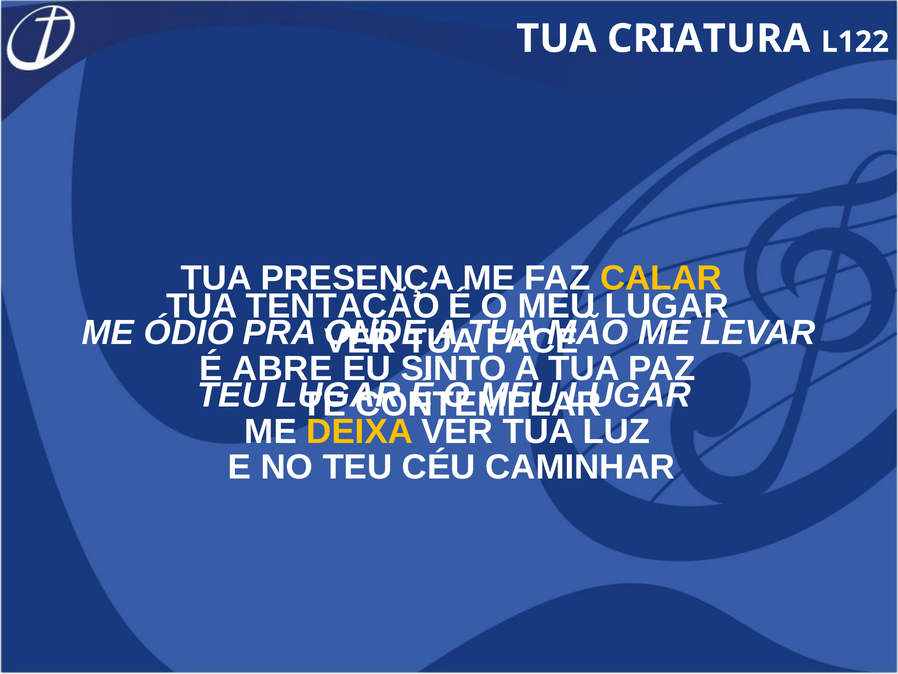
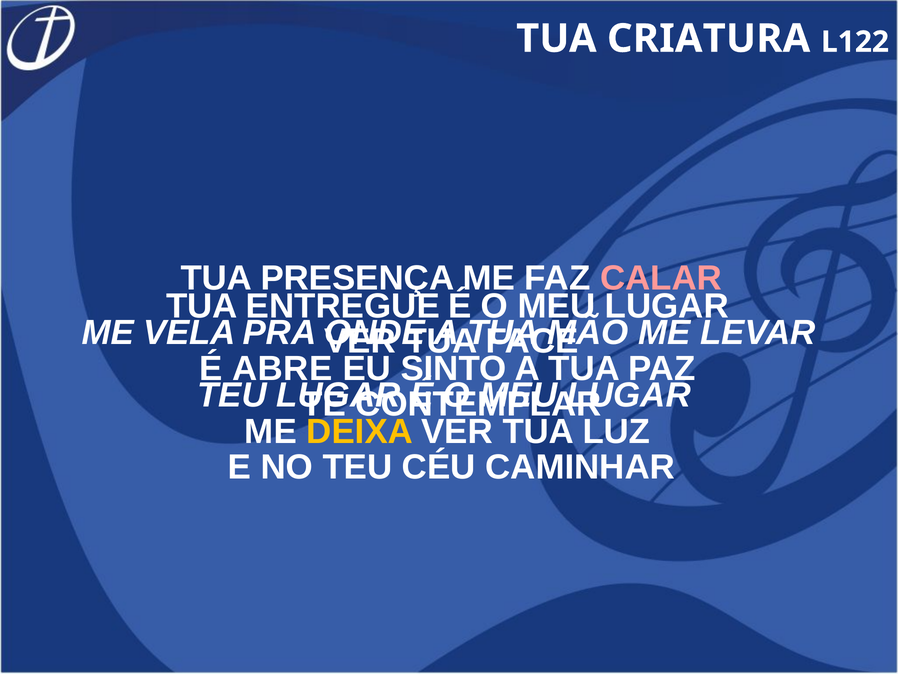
CALAR colour: yellow -> pink
TENTAÇÃO: TENTAÇÃO -> ENTREGUE
ÓDIO: ÓDIO -> VELA
